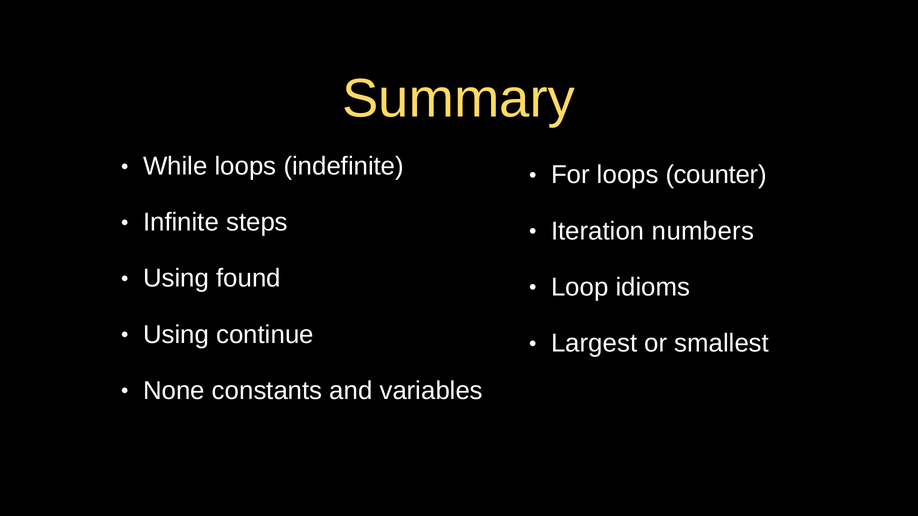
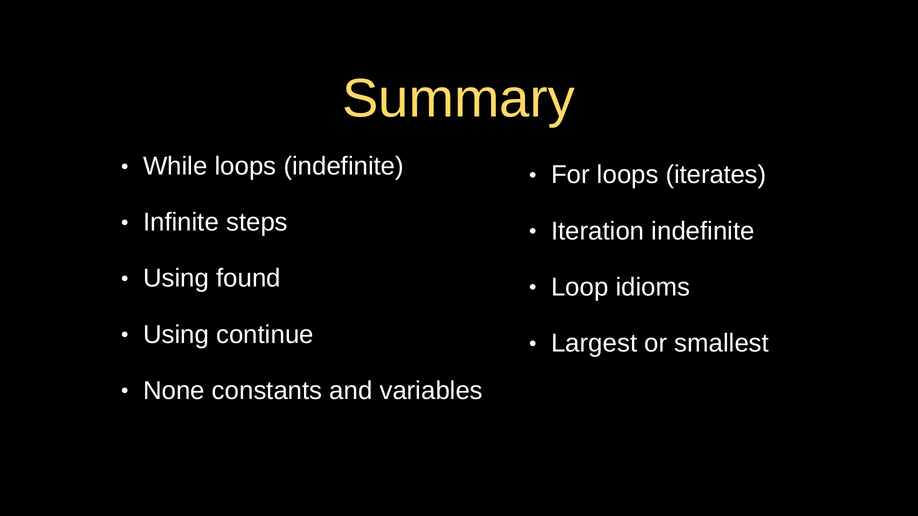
counter: counter -> iterates
Iteration numbers: numbers -> indefinite
